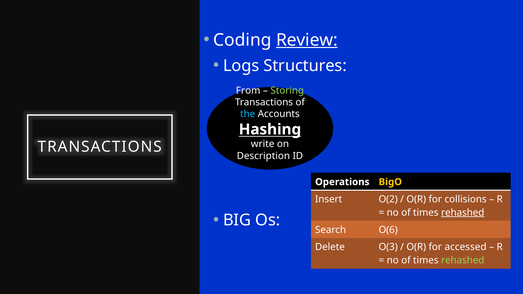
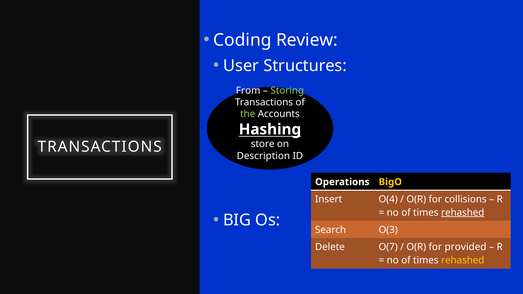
Review underline: present -> none
Logs: Logs -> User
the colour: light blue -> light green
write: write -> store
O(2: O(2 -> O(4
O(6: O(6 -> O(3
O(3: O(3 -> O(7
accessed: accessed -> provided
rehashed at (463, 261) colour: light green -> yellow
